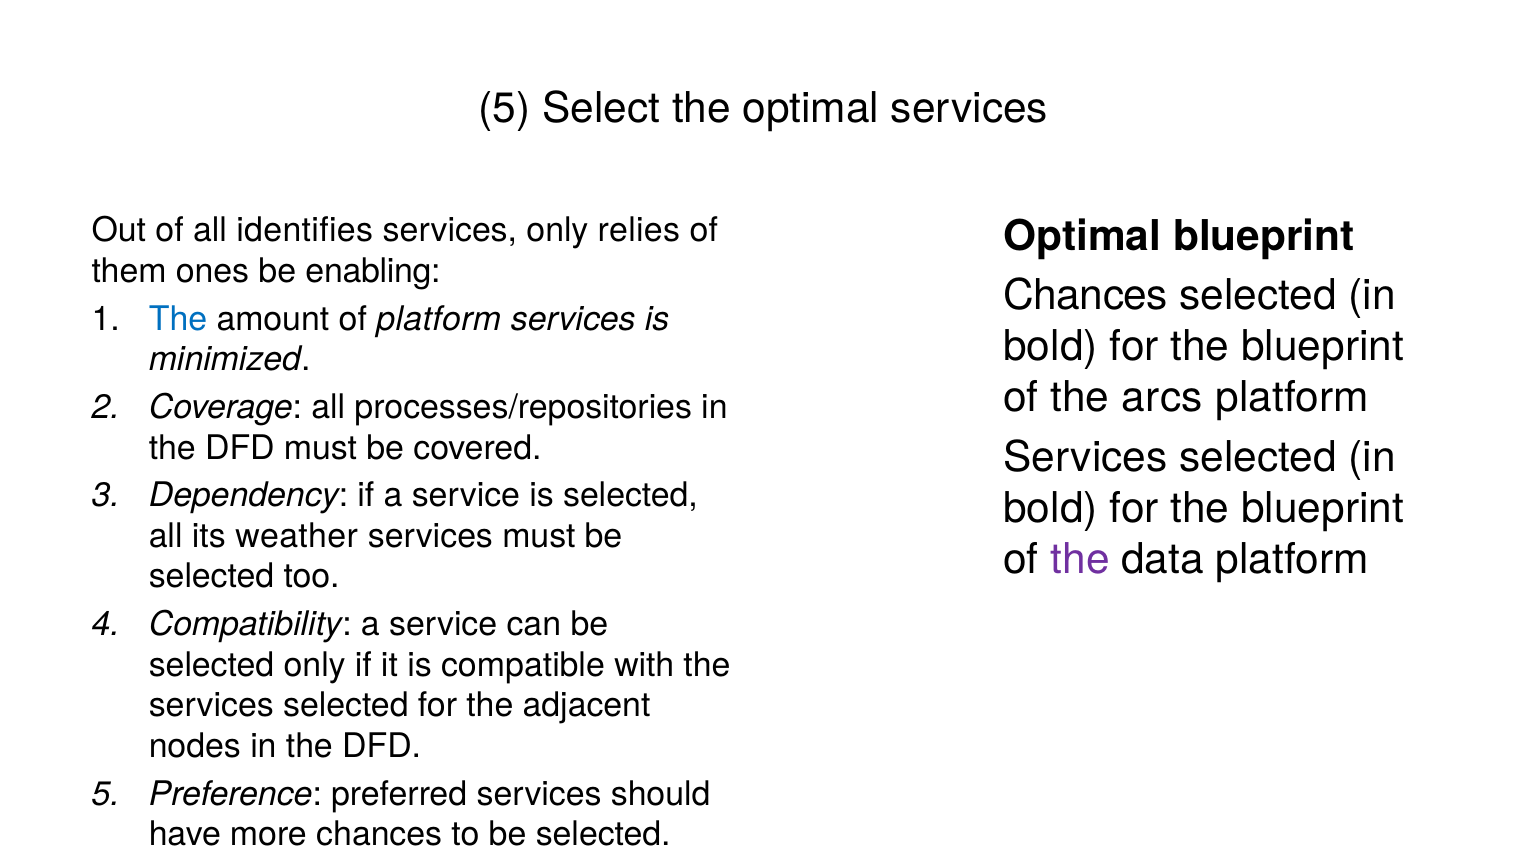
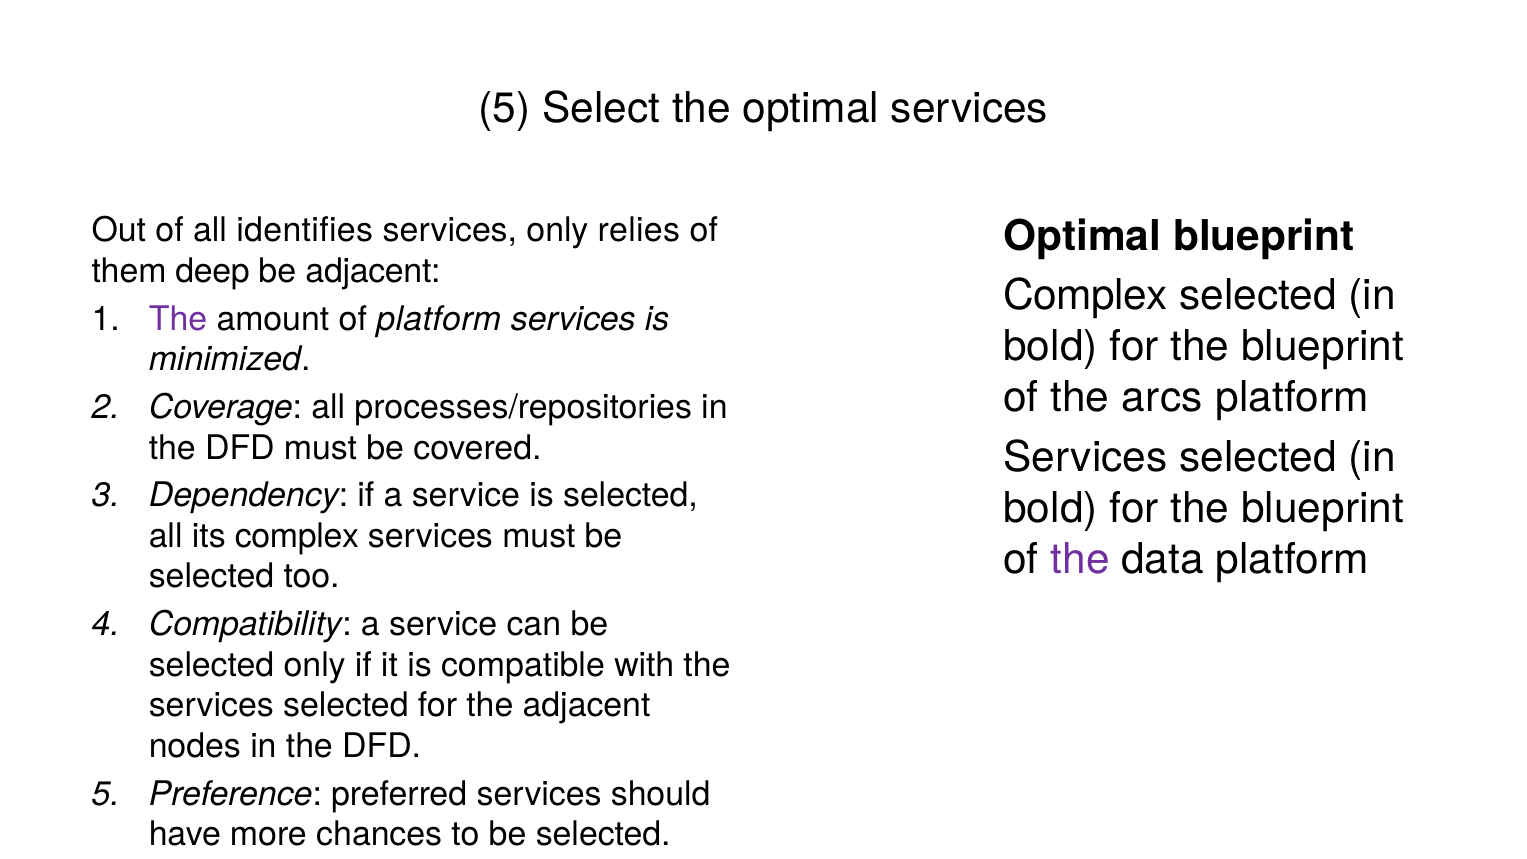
ones: ones -> deep
be enabling: enabling -> adjacent
Chances at (1086, 296): Chances -> Complex
The at (178, 319) colour: blue -> purple
its weather: weather -> complex
